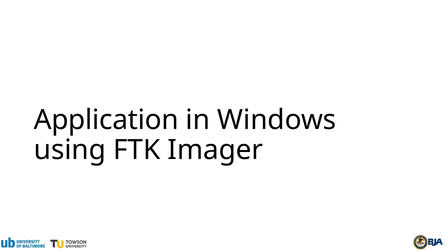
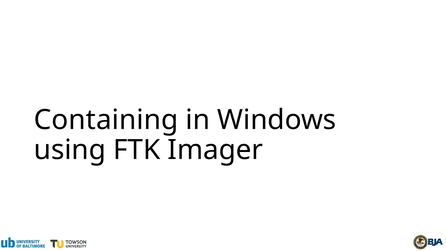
Application: Application -> Containing
